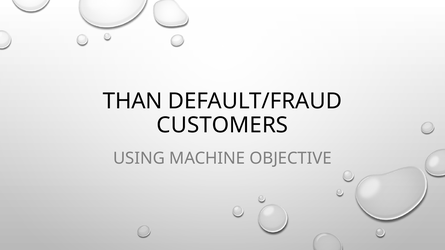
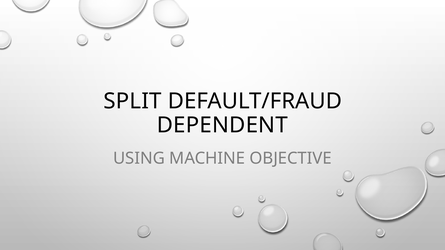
THAN: THAN -> SPLIT
CUSTOMERS: CUSTOMERS -> DEPENDENT
